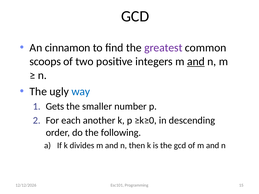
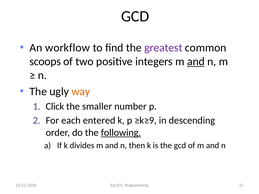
cinnamon: cinnamon -> workflow
way colour: blue -> orange
Gets: Gets -> Click
another: another -> entered
≥k≥0: ≥k≥0 -> ≥k≥9
following underline: none -> present
